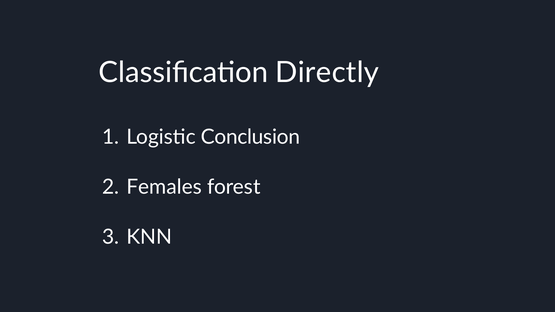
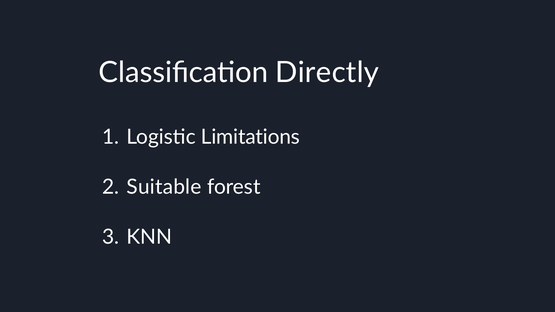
Conclusion: Conclusion -> Limitations
Females: Females -> Suitable
